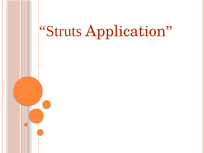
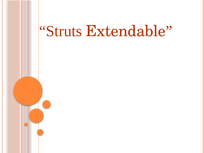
Application: Application -> Extendable
